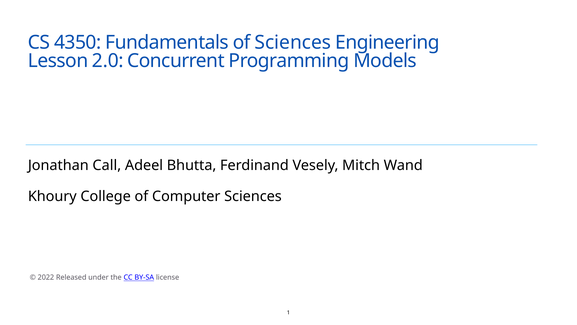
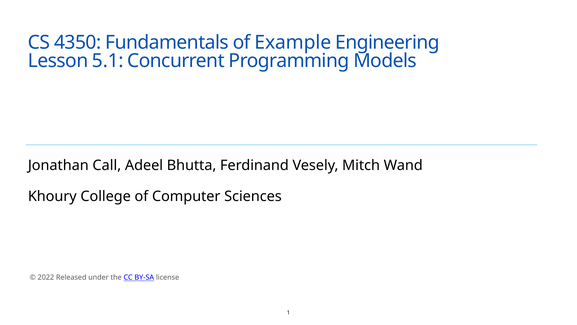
of Sciences: Sciences -> Example
2.0: 2.0 -> 5.1
